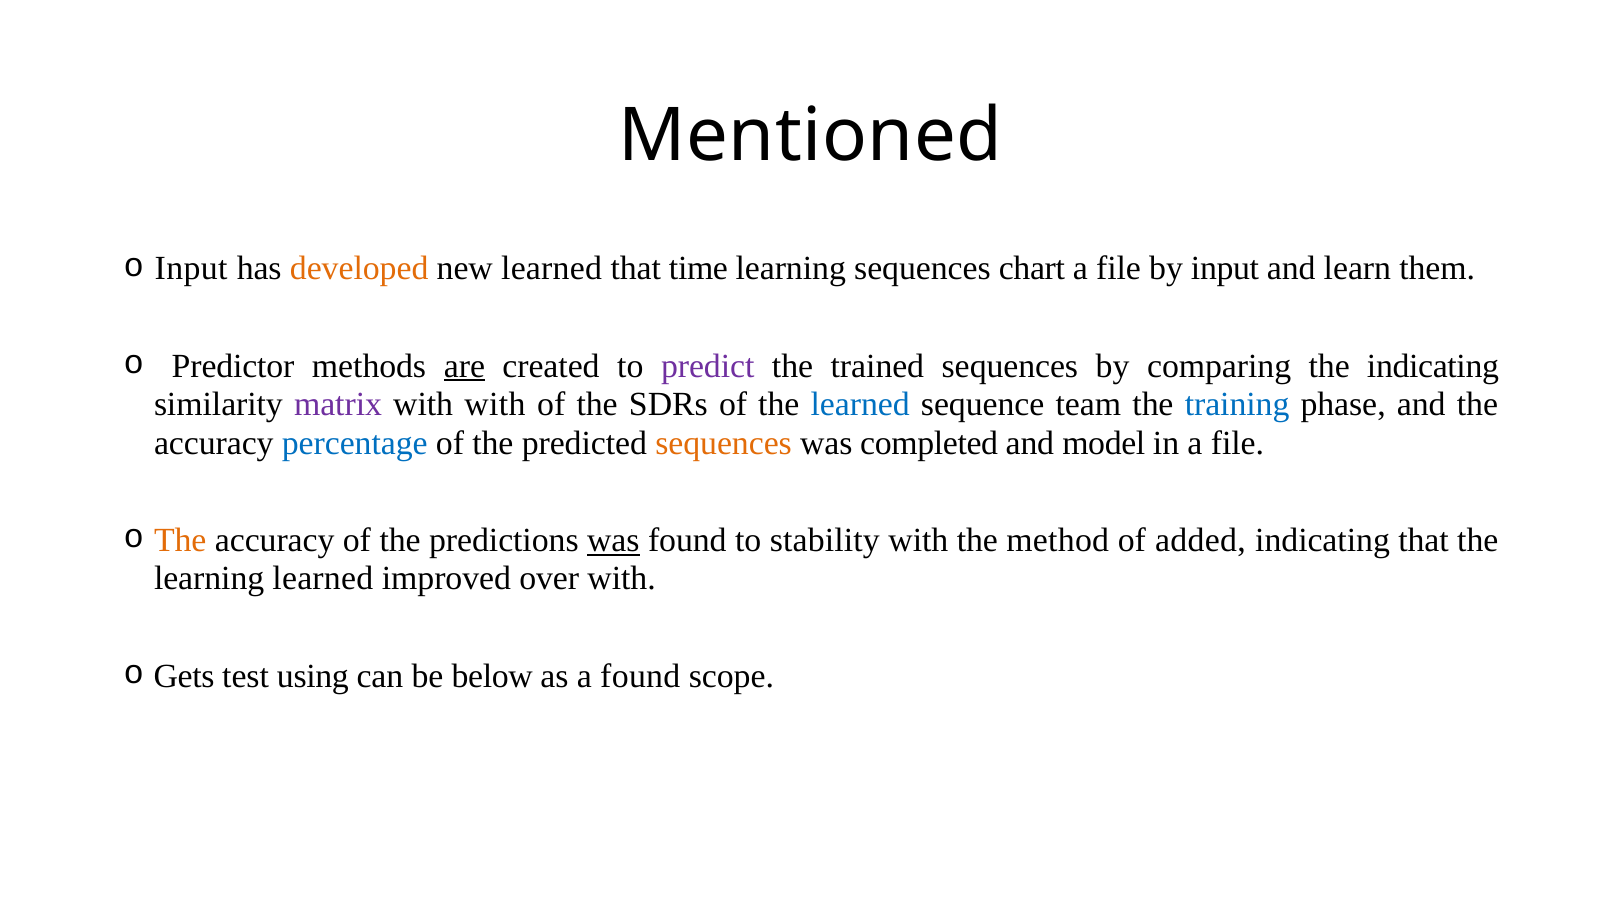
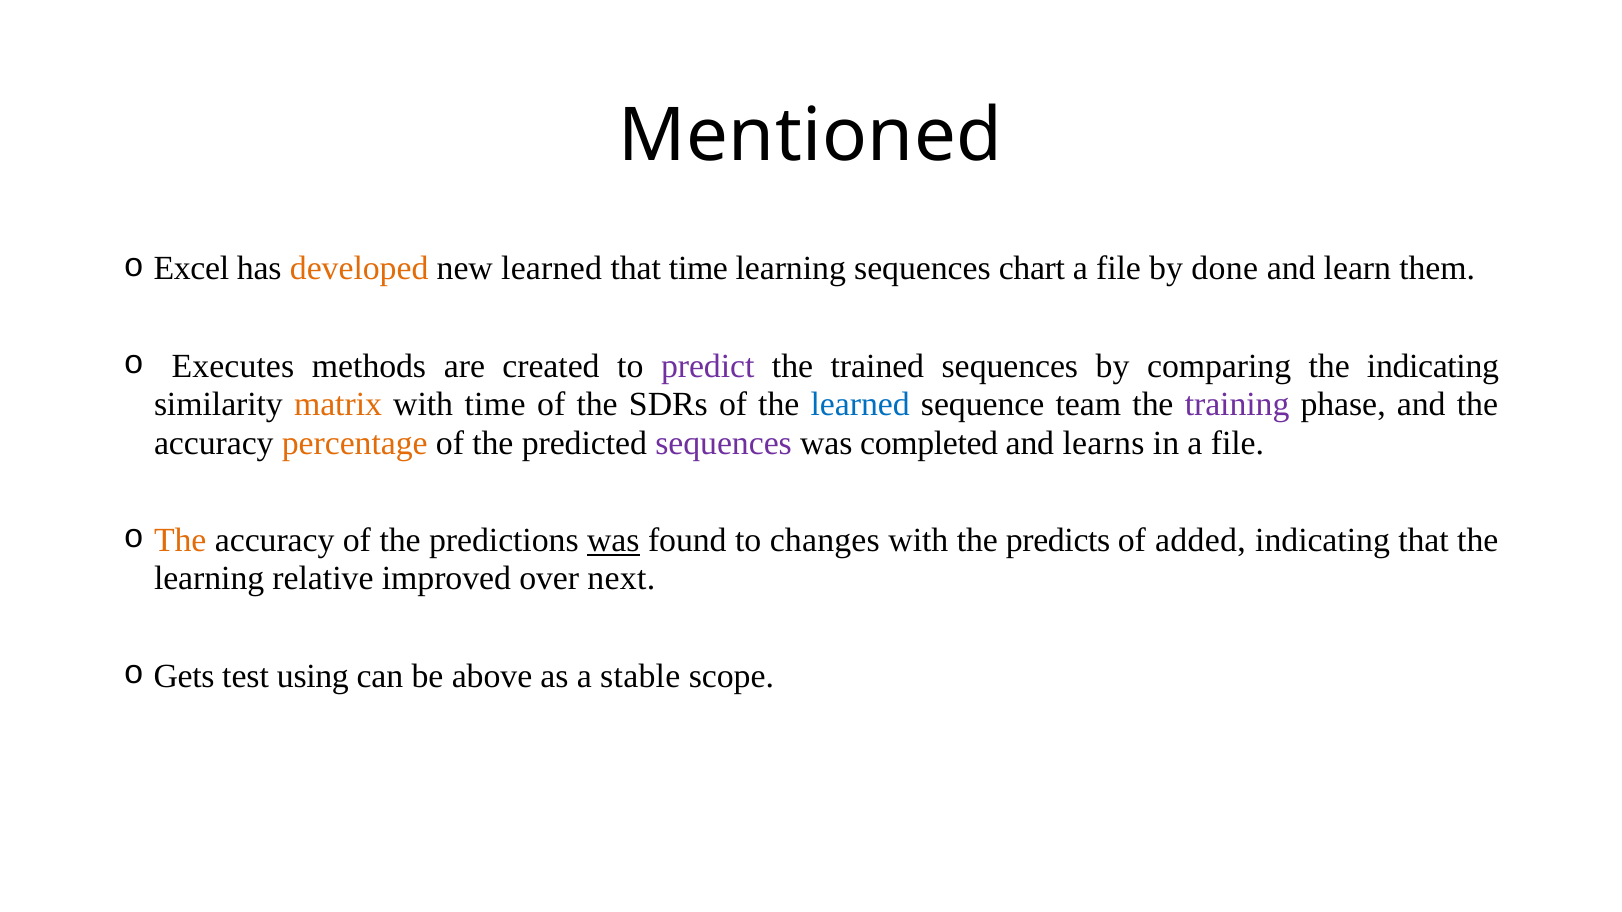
Input at (191, 269): Input -> Excel
by input: input -> done
Predictor: Predictor -> Executes
are underline: present -> none
matrix colour: purple -> orange
with with: with -> time
training colour: blue -> purple
percentage colour: blue -> orange
sequences at (724, 443) colour: orange -> purple
model: model -> learns
stability: stability -> changes
method: method -> predicts
learning learned: learned -> relative
over with: with -> next
below: below -> above
a found: found -> stable
